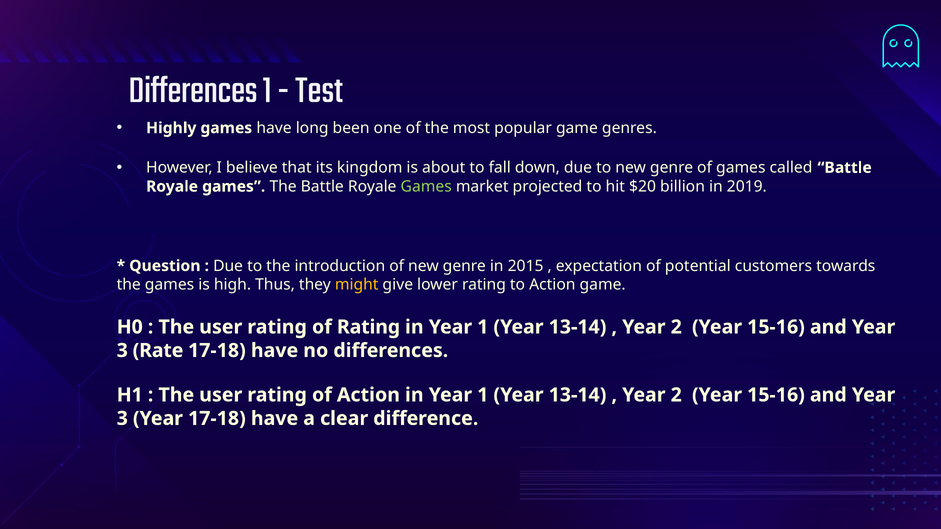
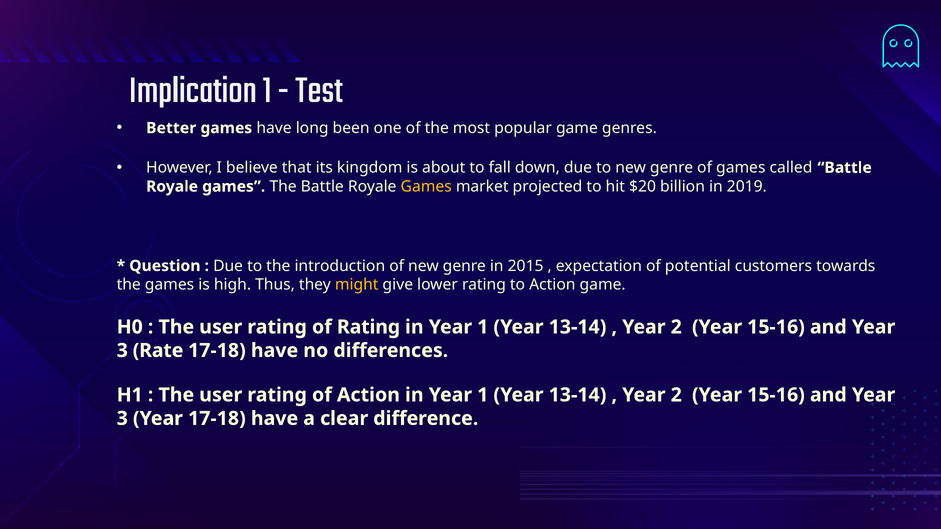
Differences at (193, 89): Differences -> Implication
Highly: Highly -> Better
Games at (426, 187) colour: light green -> yellow
